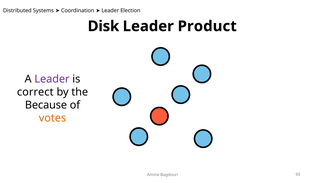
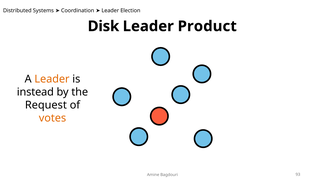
Leader at (52, 79) colour: purple -> orange
correct: correct -> instead
Because: Because -> Request
